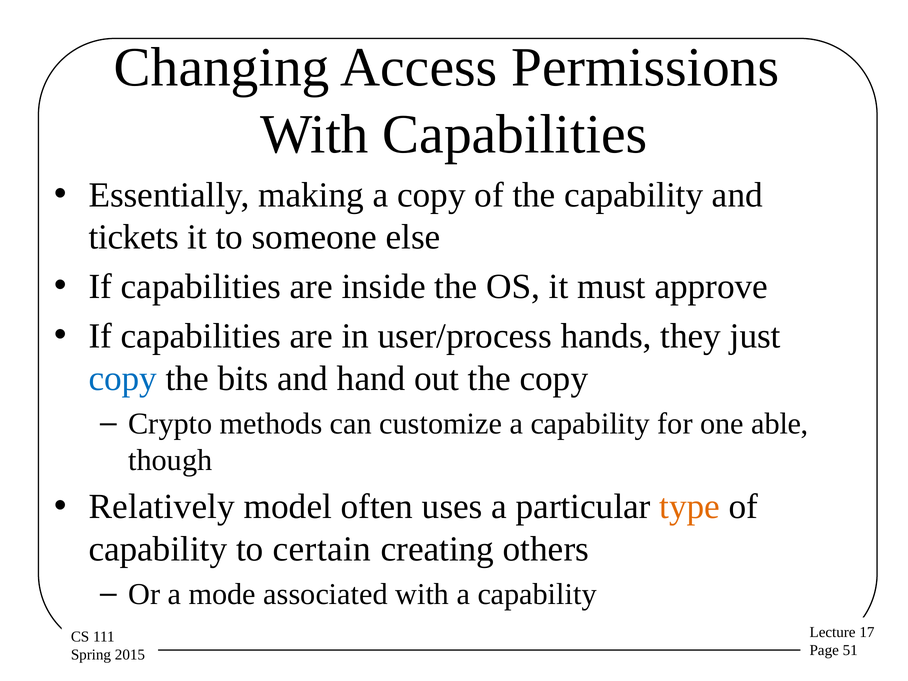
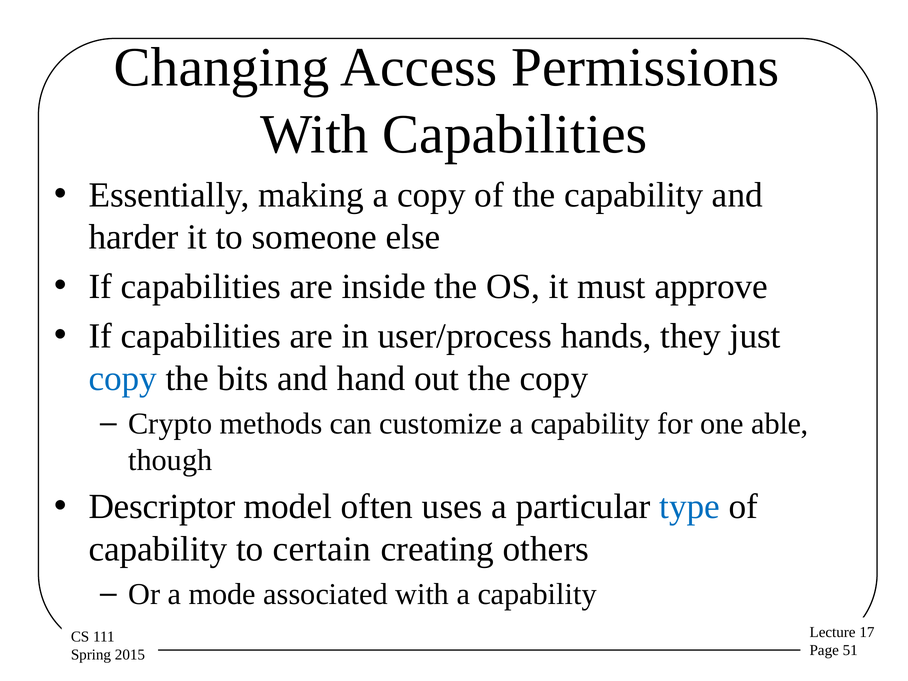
tickets: tickets -> harder
Relatively: Relatively -> Descriptor
type colour: orange -> blue
